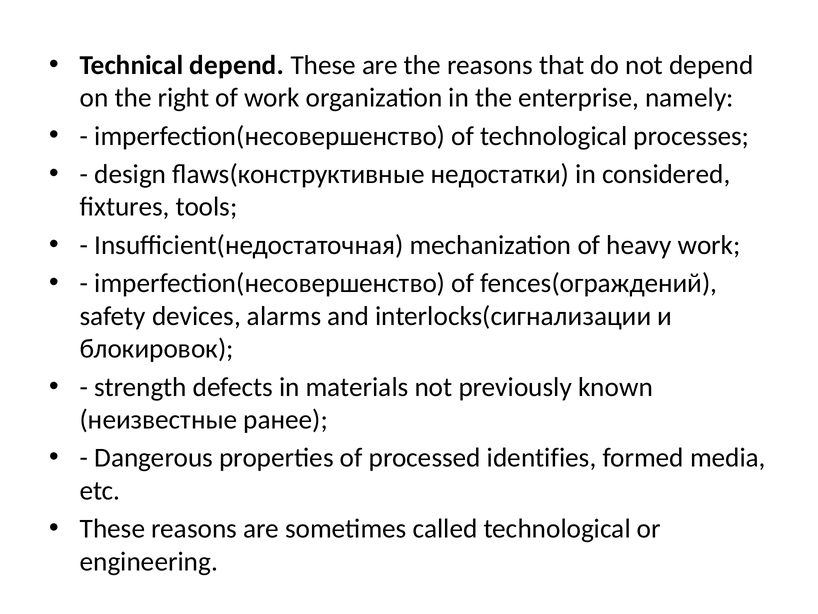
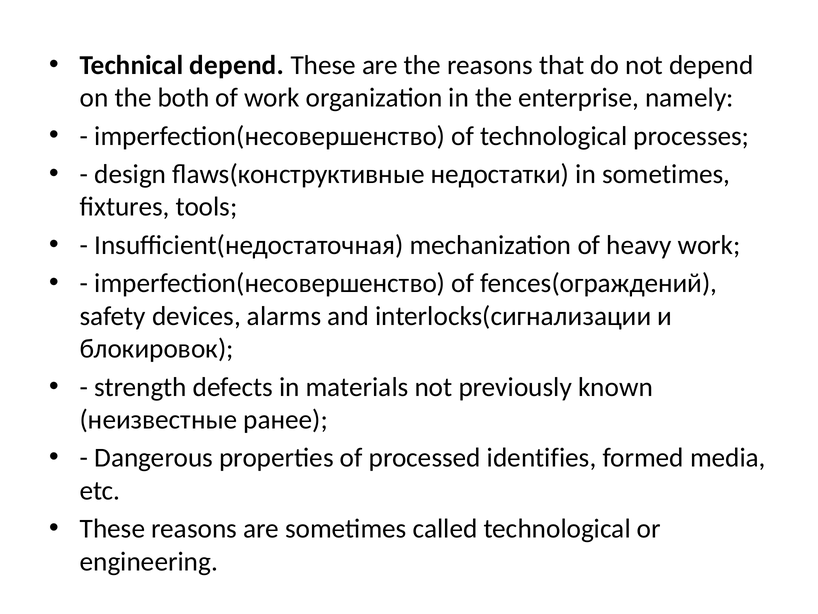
right: right -> both
in considered: considered -> sometimes
